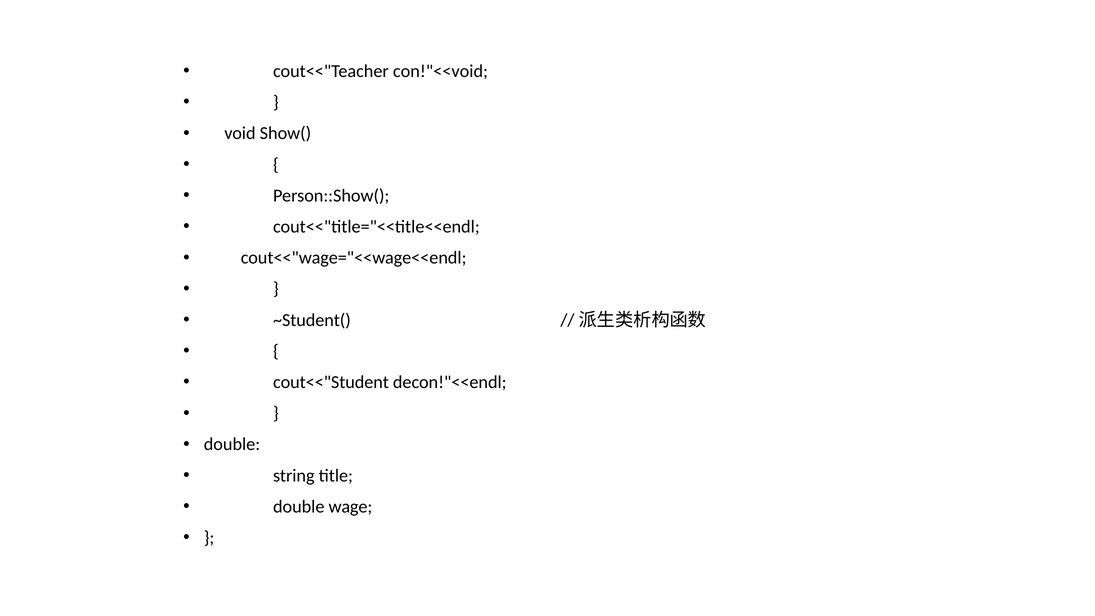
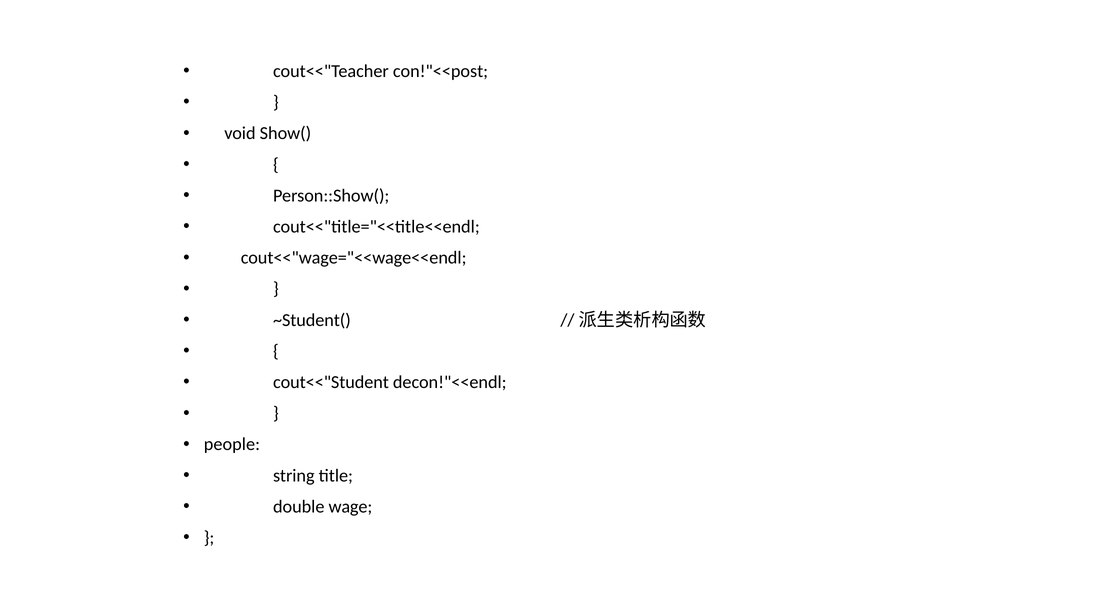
con!"<<void: con!"<<void -> con!"<<post
double at (232, 444): double -> people
